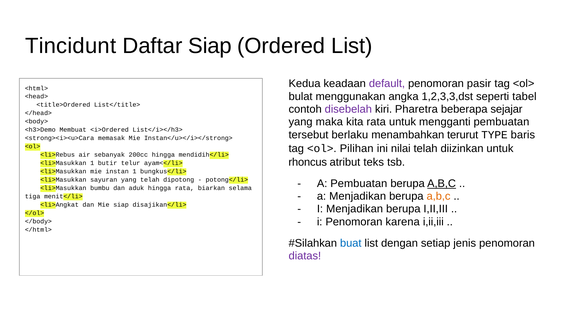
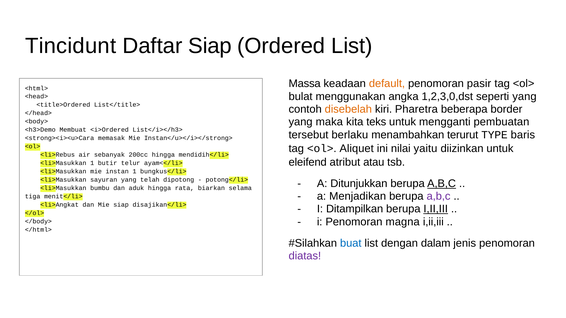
Kedua: Kedua -> Massa
default colour: purple -> orange
1,2,3,3,dst: 1,2,3,3,dst -> 1,2,3,0,dst
seperti tabel: tabel -> yang
disebelah colour: purple -> orange
sejajar: sejajar -> border
kita rata: rata -> teks
Pilihan: Pilihan -> Aliquet
nilai telah: telah -> yaitu
rhoncus: rhoncus -> eleifend
teks: teks -> atau
A Pembuatan: Pembuatan -> Ditunjukkan
a,b,c at (439, 196) colour: orange -> purple
I Menjadikan: Menjadikan -> Ditampilkan
I,II,III at (436, 209) underline: none -> present
karena: karena -> magna
setiap: setiap -> dalam
